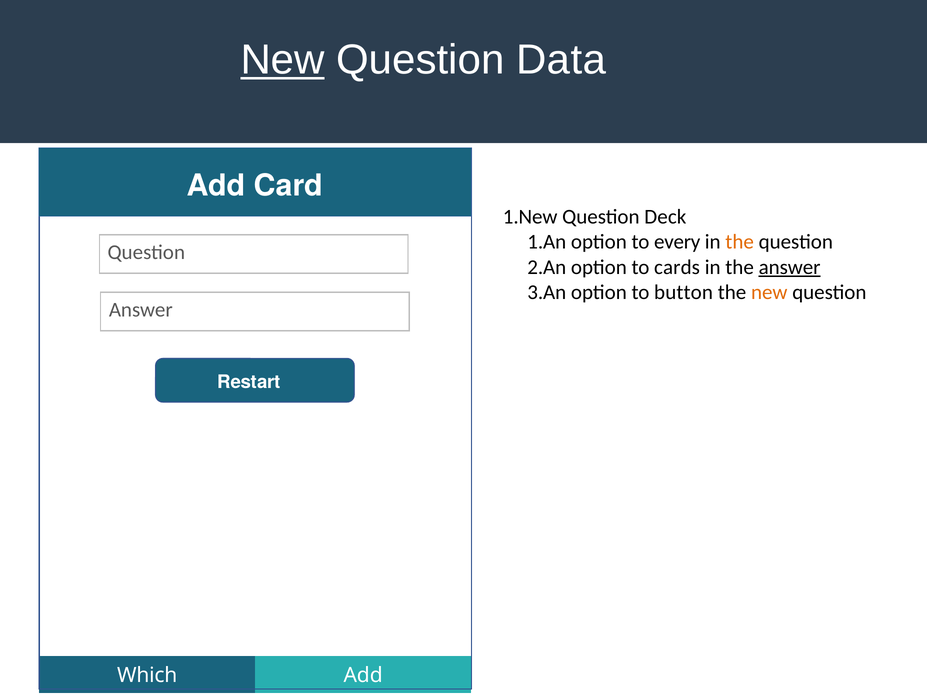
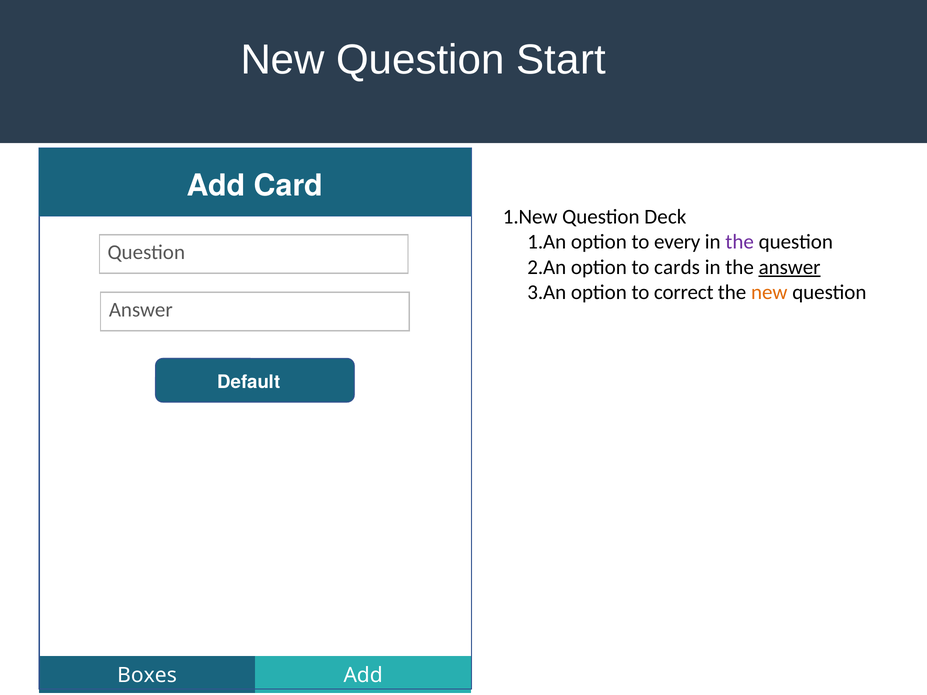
New at (283, 60) underline: present -> none
Data: Data -> Start
the at (740, 242) colour: orange -> purple
button: button -> correct
Restart: Restart -> Default
Which: Which -> Boxes
